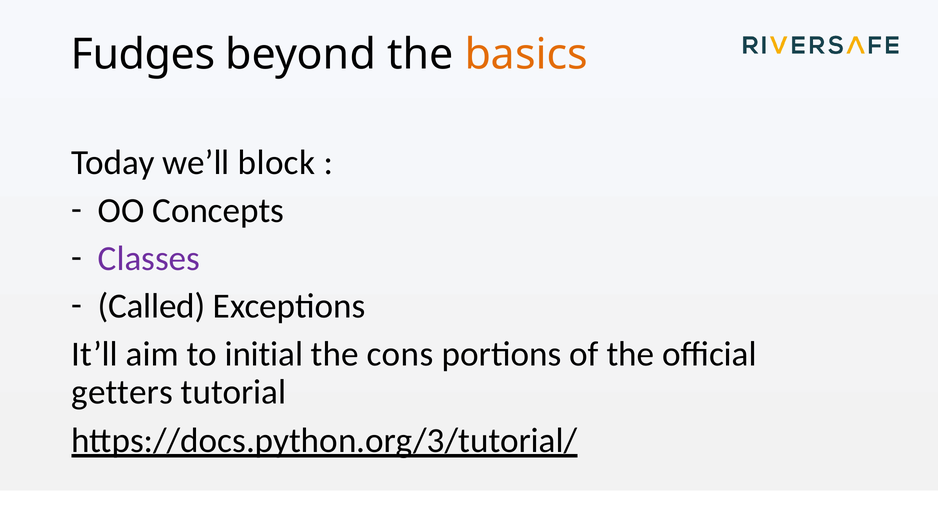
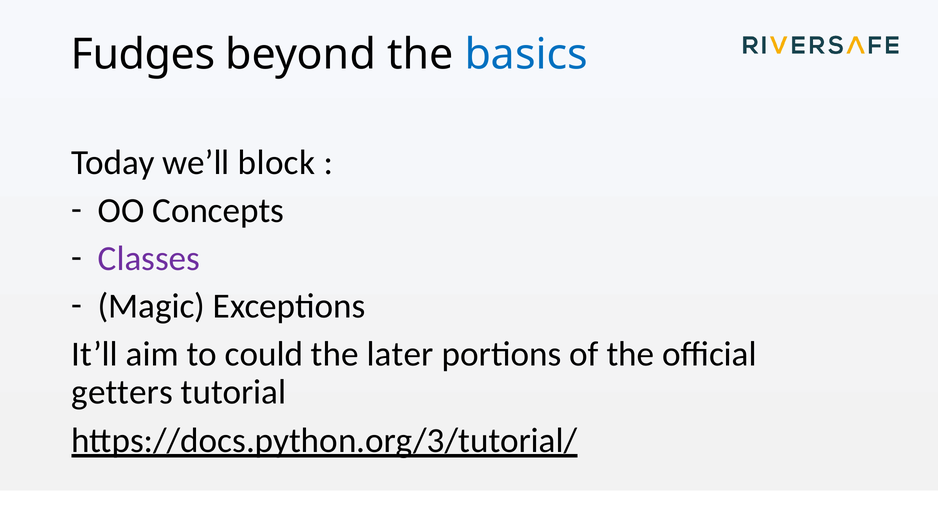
basics colour: orange -> blue
Called: Called -> Magic
initial: initial -> could
cons: cons -> later
